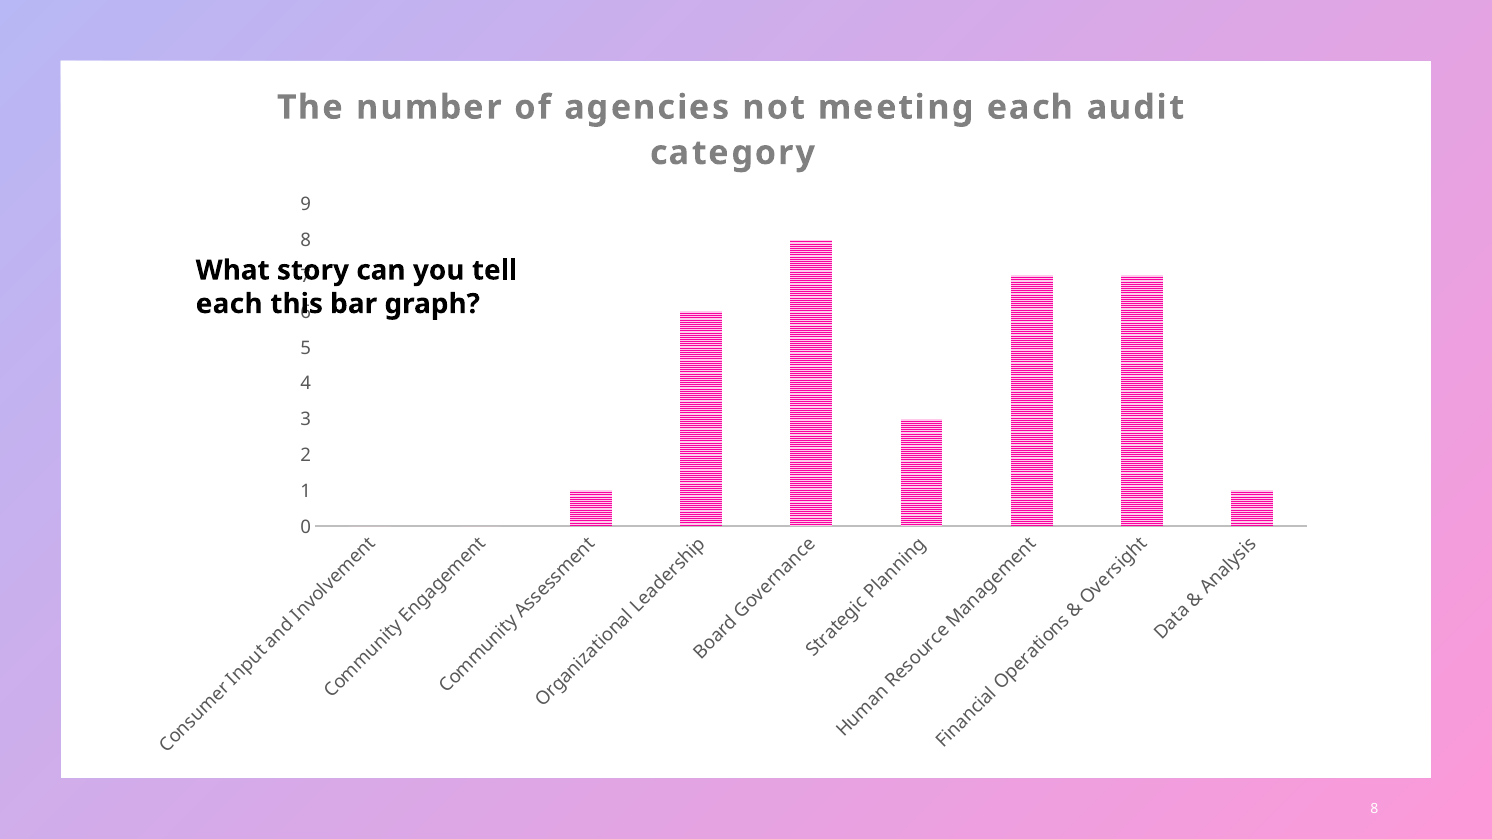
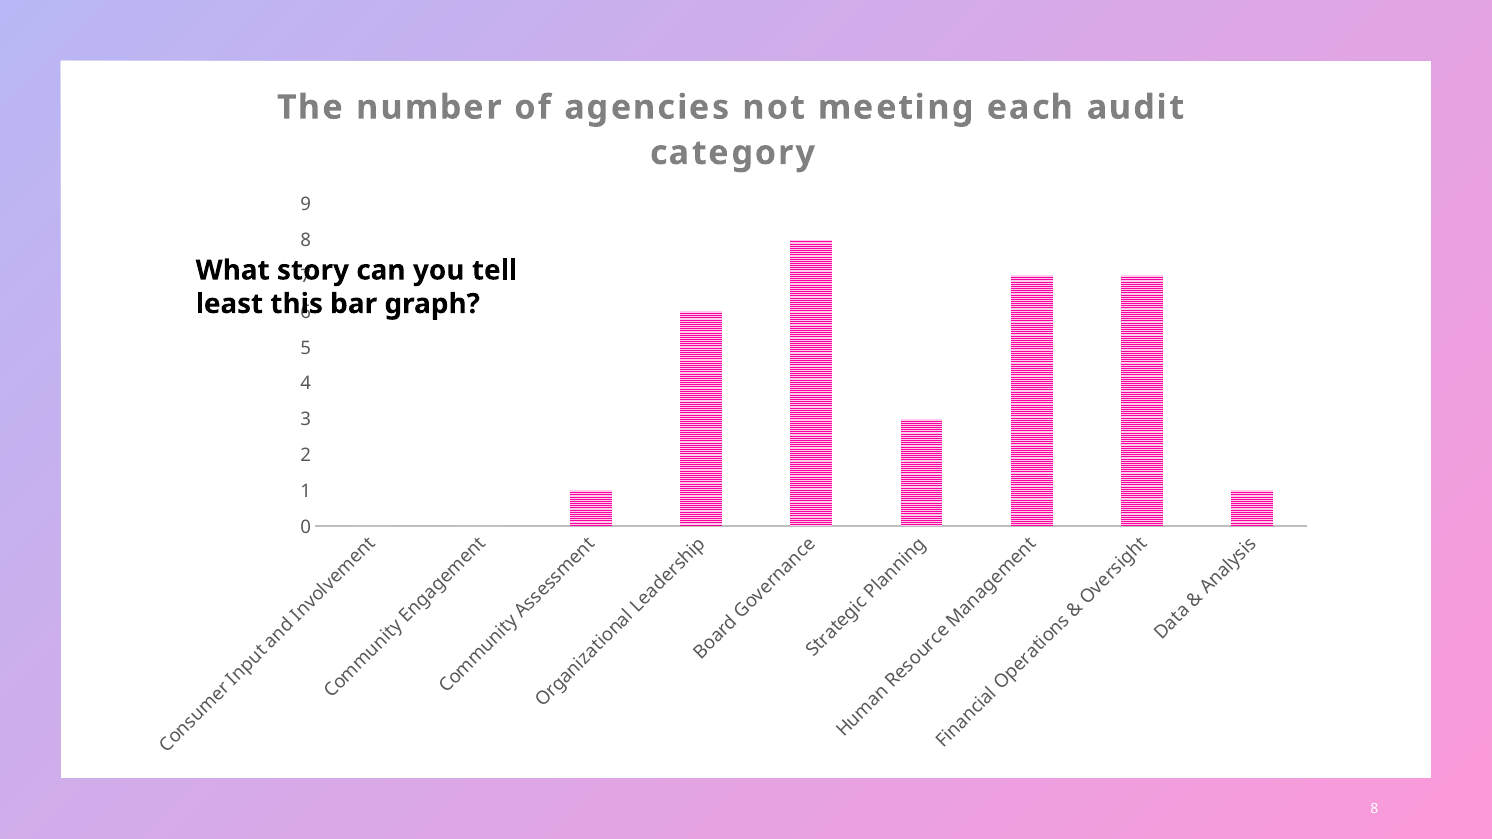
each at (229, 304): each -> least
